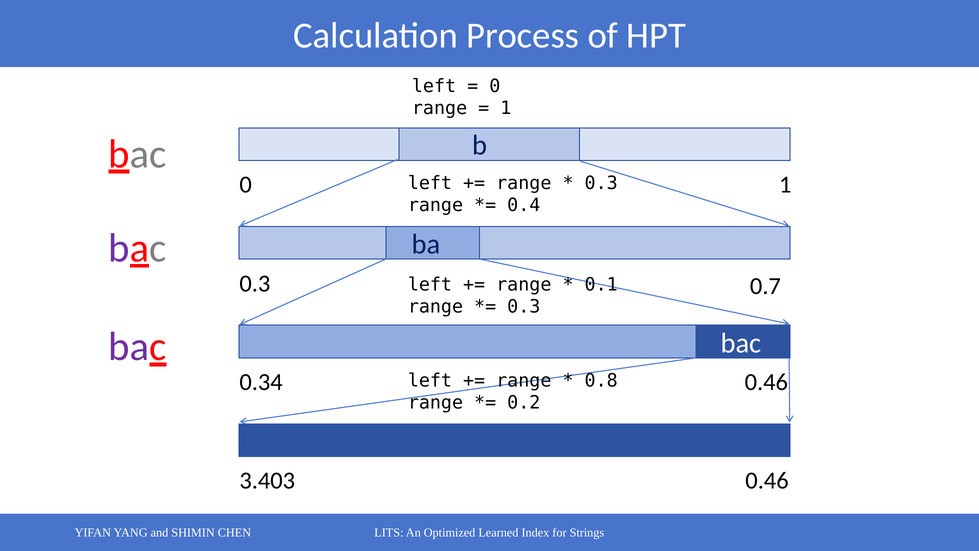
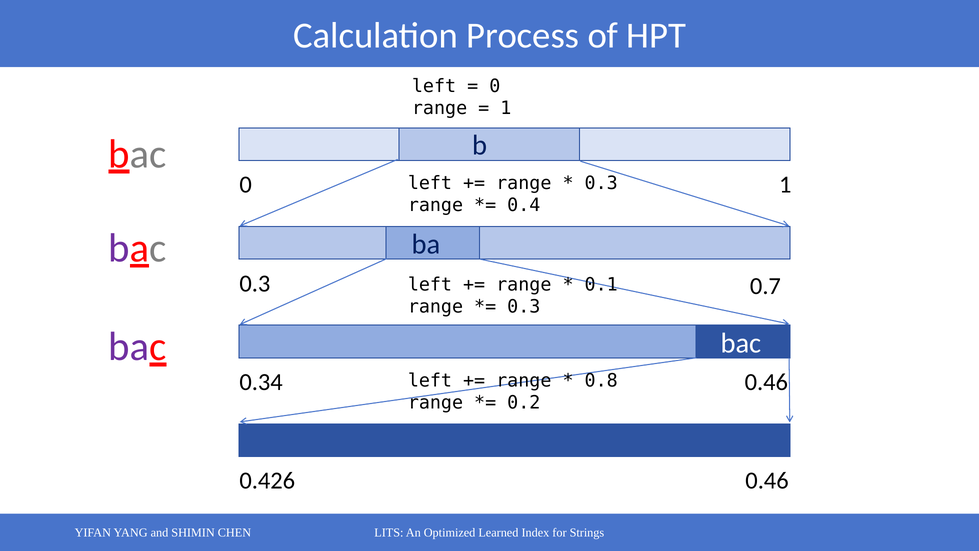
3.403: 3.403 -> 0.426
